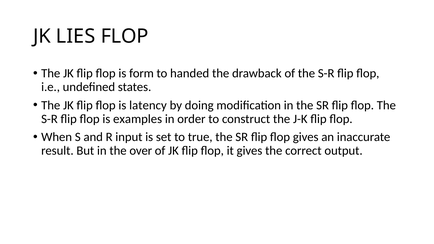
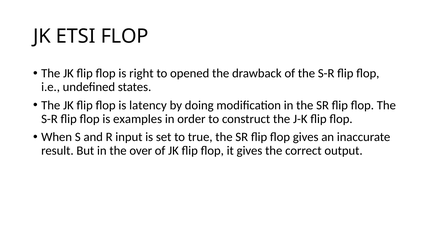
LIES: LIES -> ETSI
form: form -> right
handed: handed -> opened
